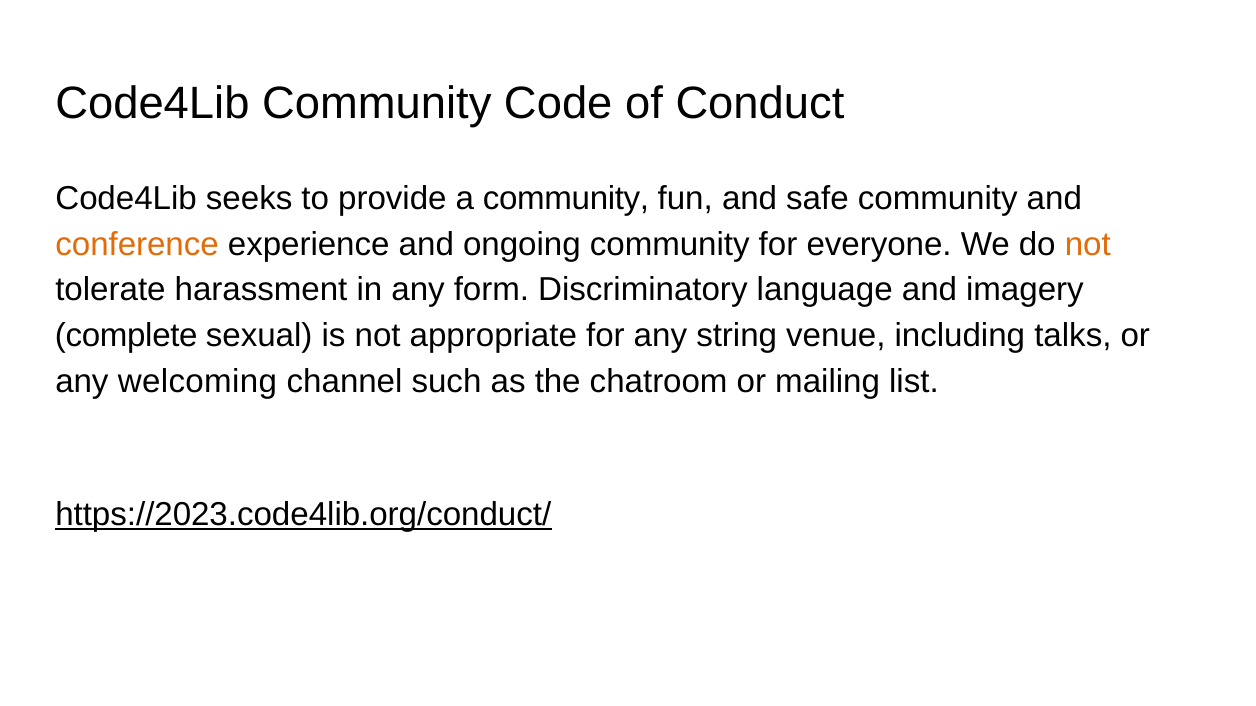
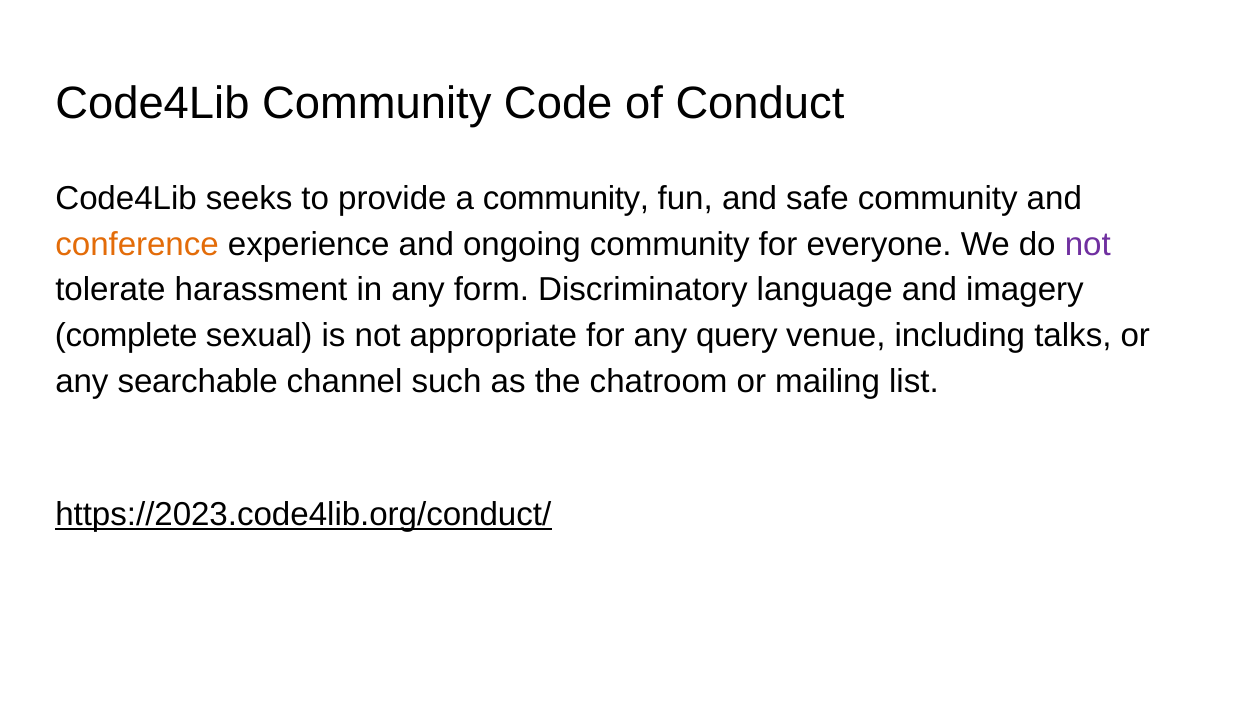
not at (1088, 245) colour: orange -> purple
string: string -> query
welcoming: welcoming -> searchable
